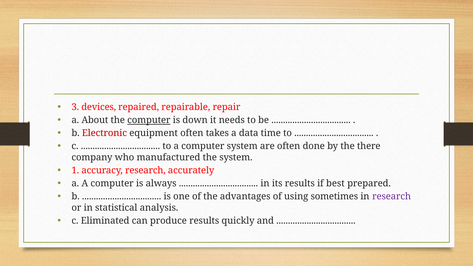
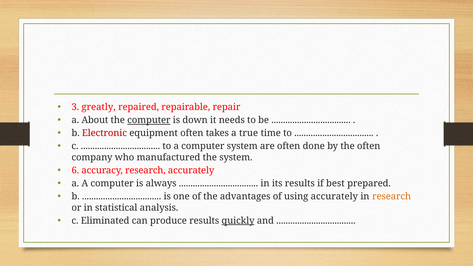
devices: devices -> greatly
data: data -> true
the there: there -> often
1: 1 -> 6
using sometimes: sometimes -> accurately
research at (392, 196) colour: purple -> orange
quickly underline: none -> present
